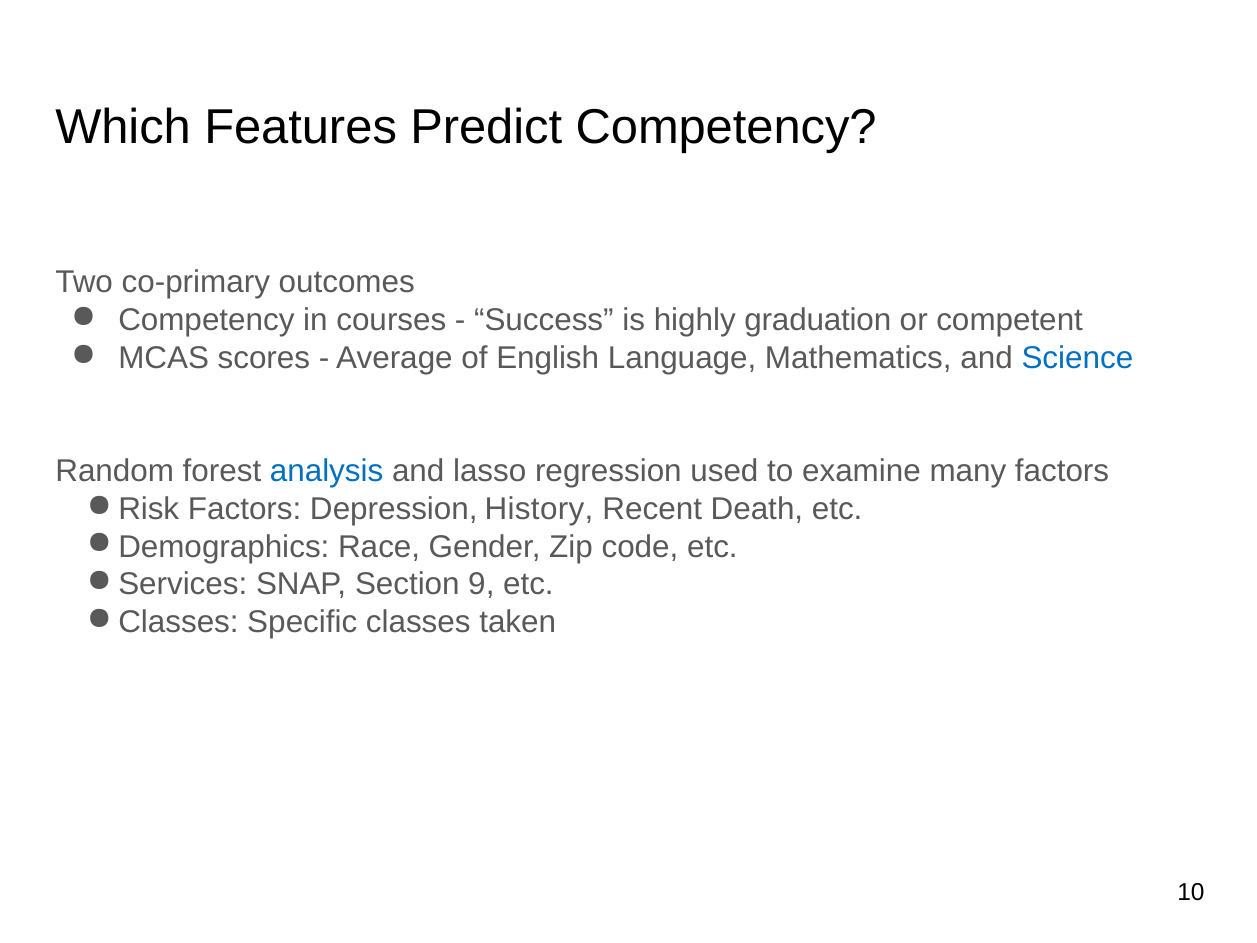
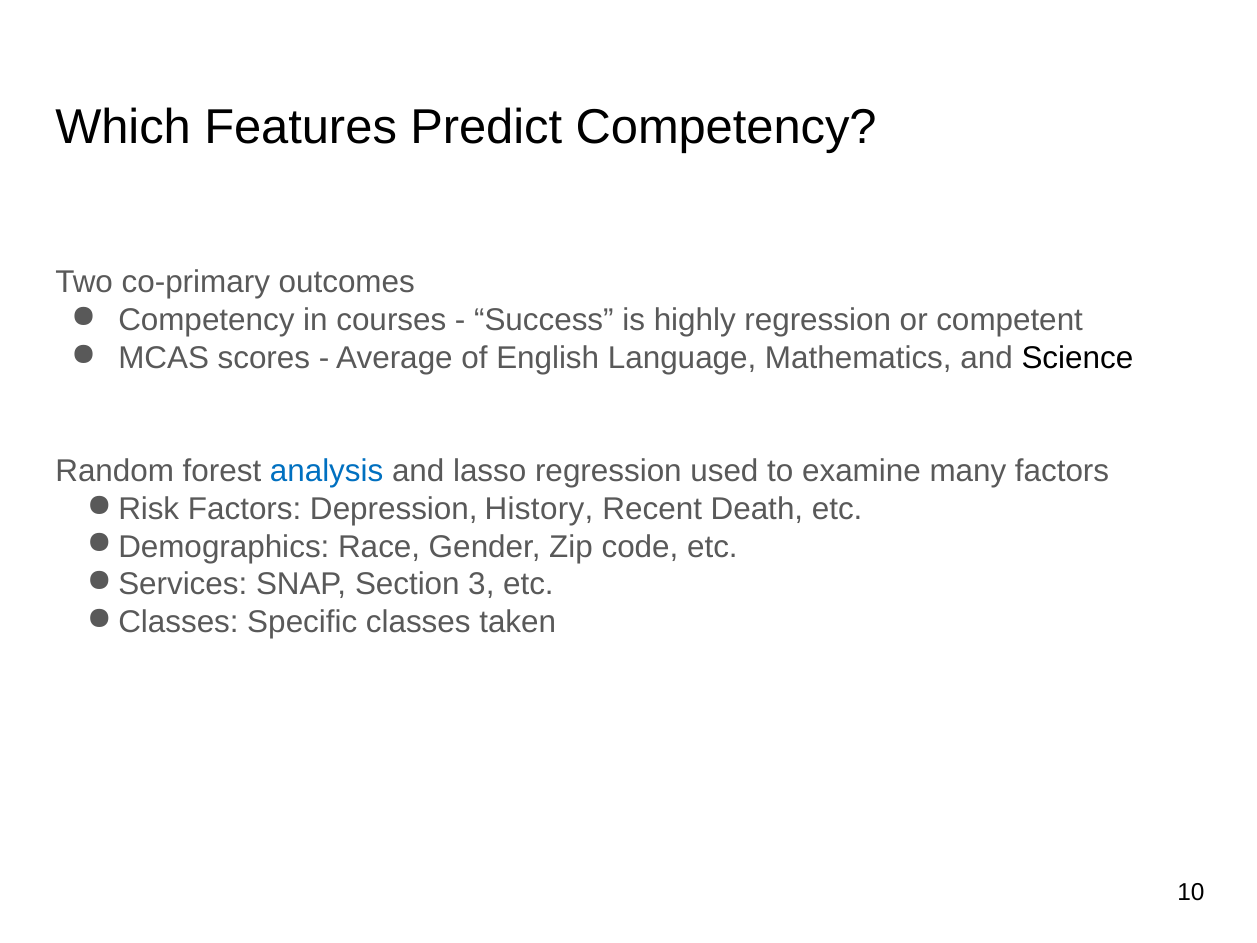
highly graduation: graduation -> regression
Science colour: blue -> black
9: 9 -> 3
